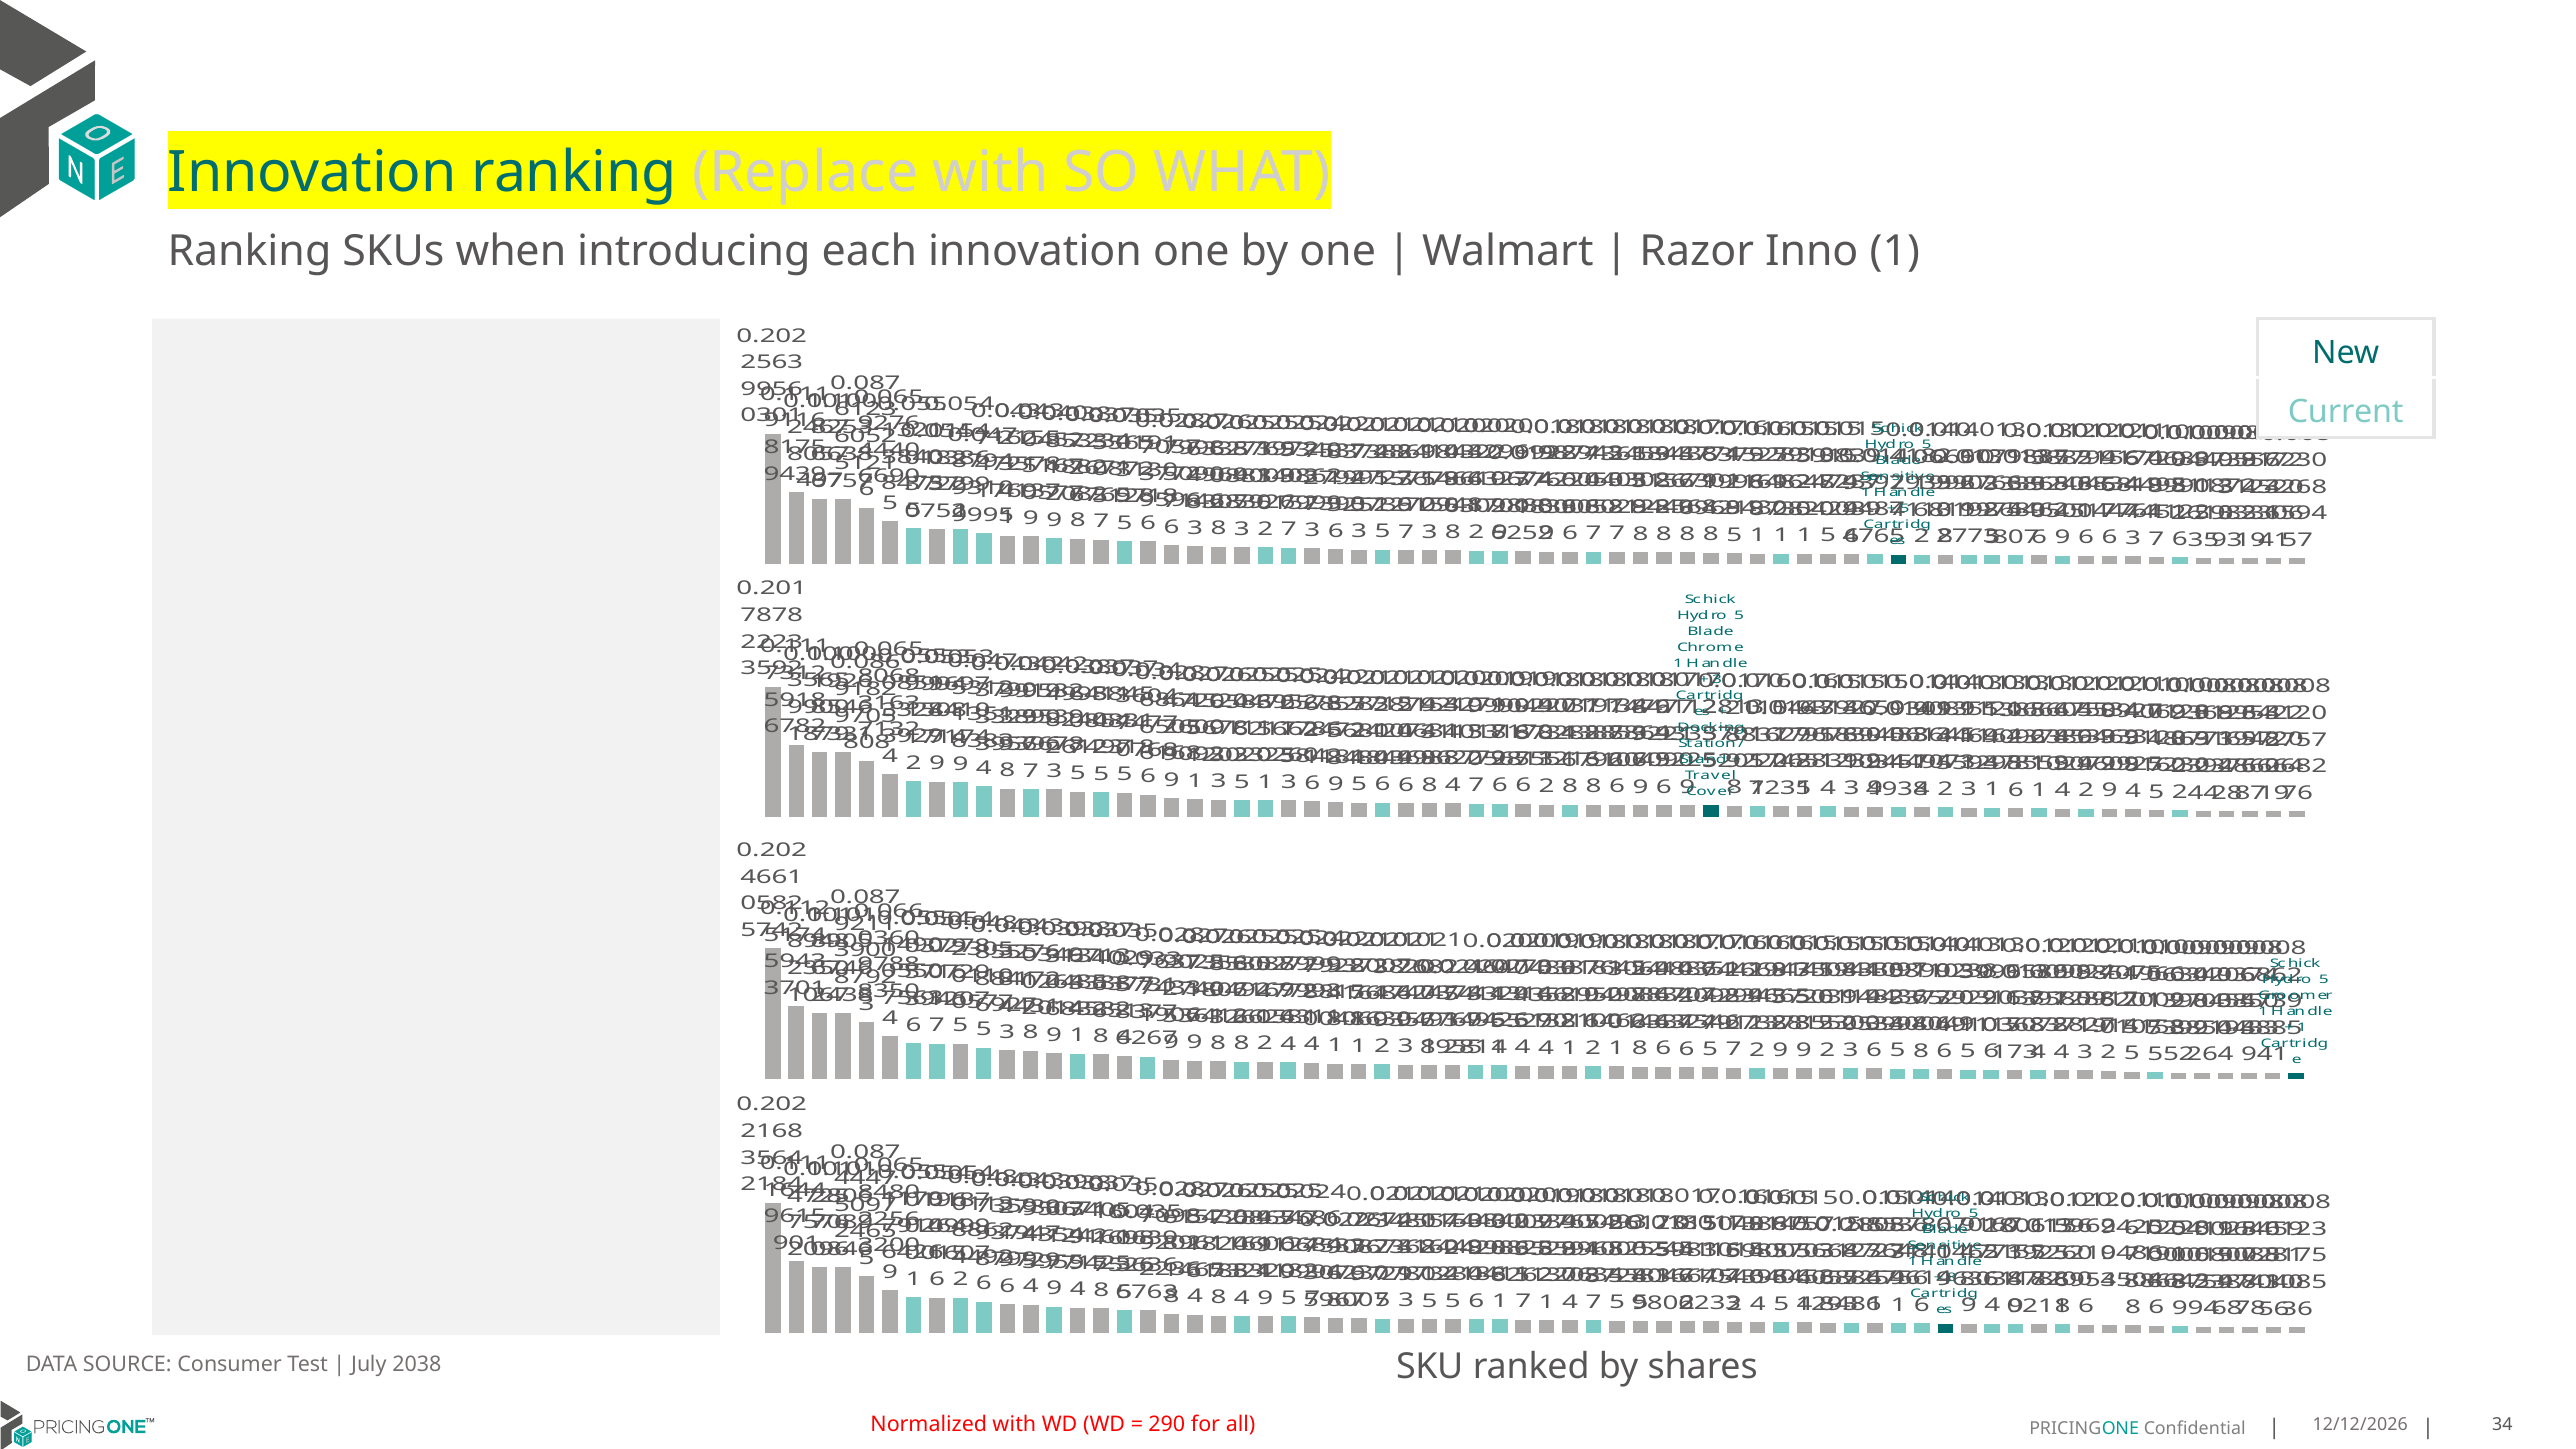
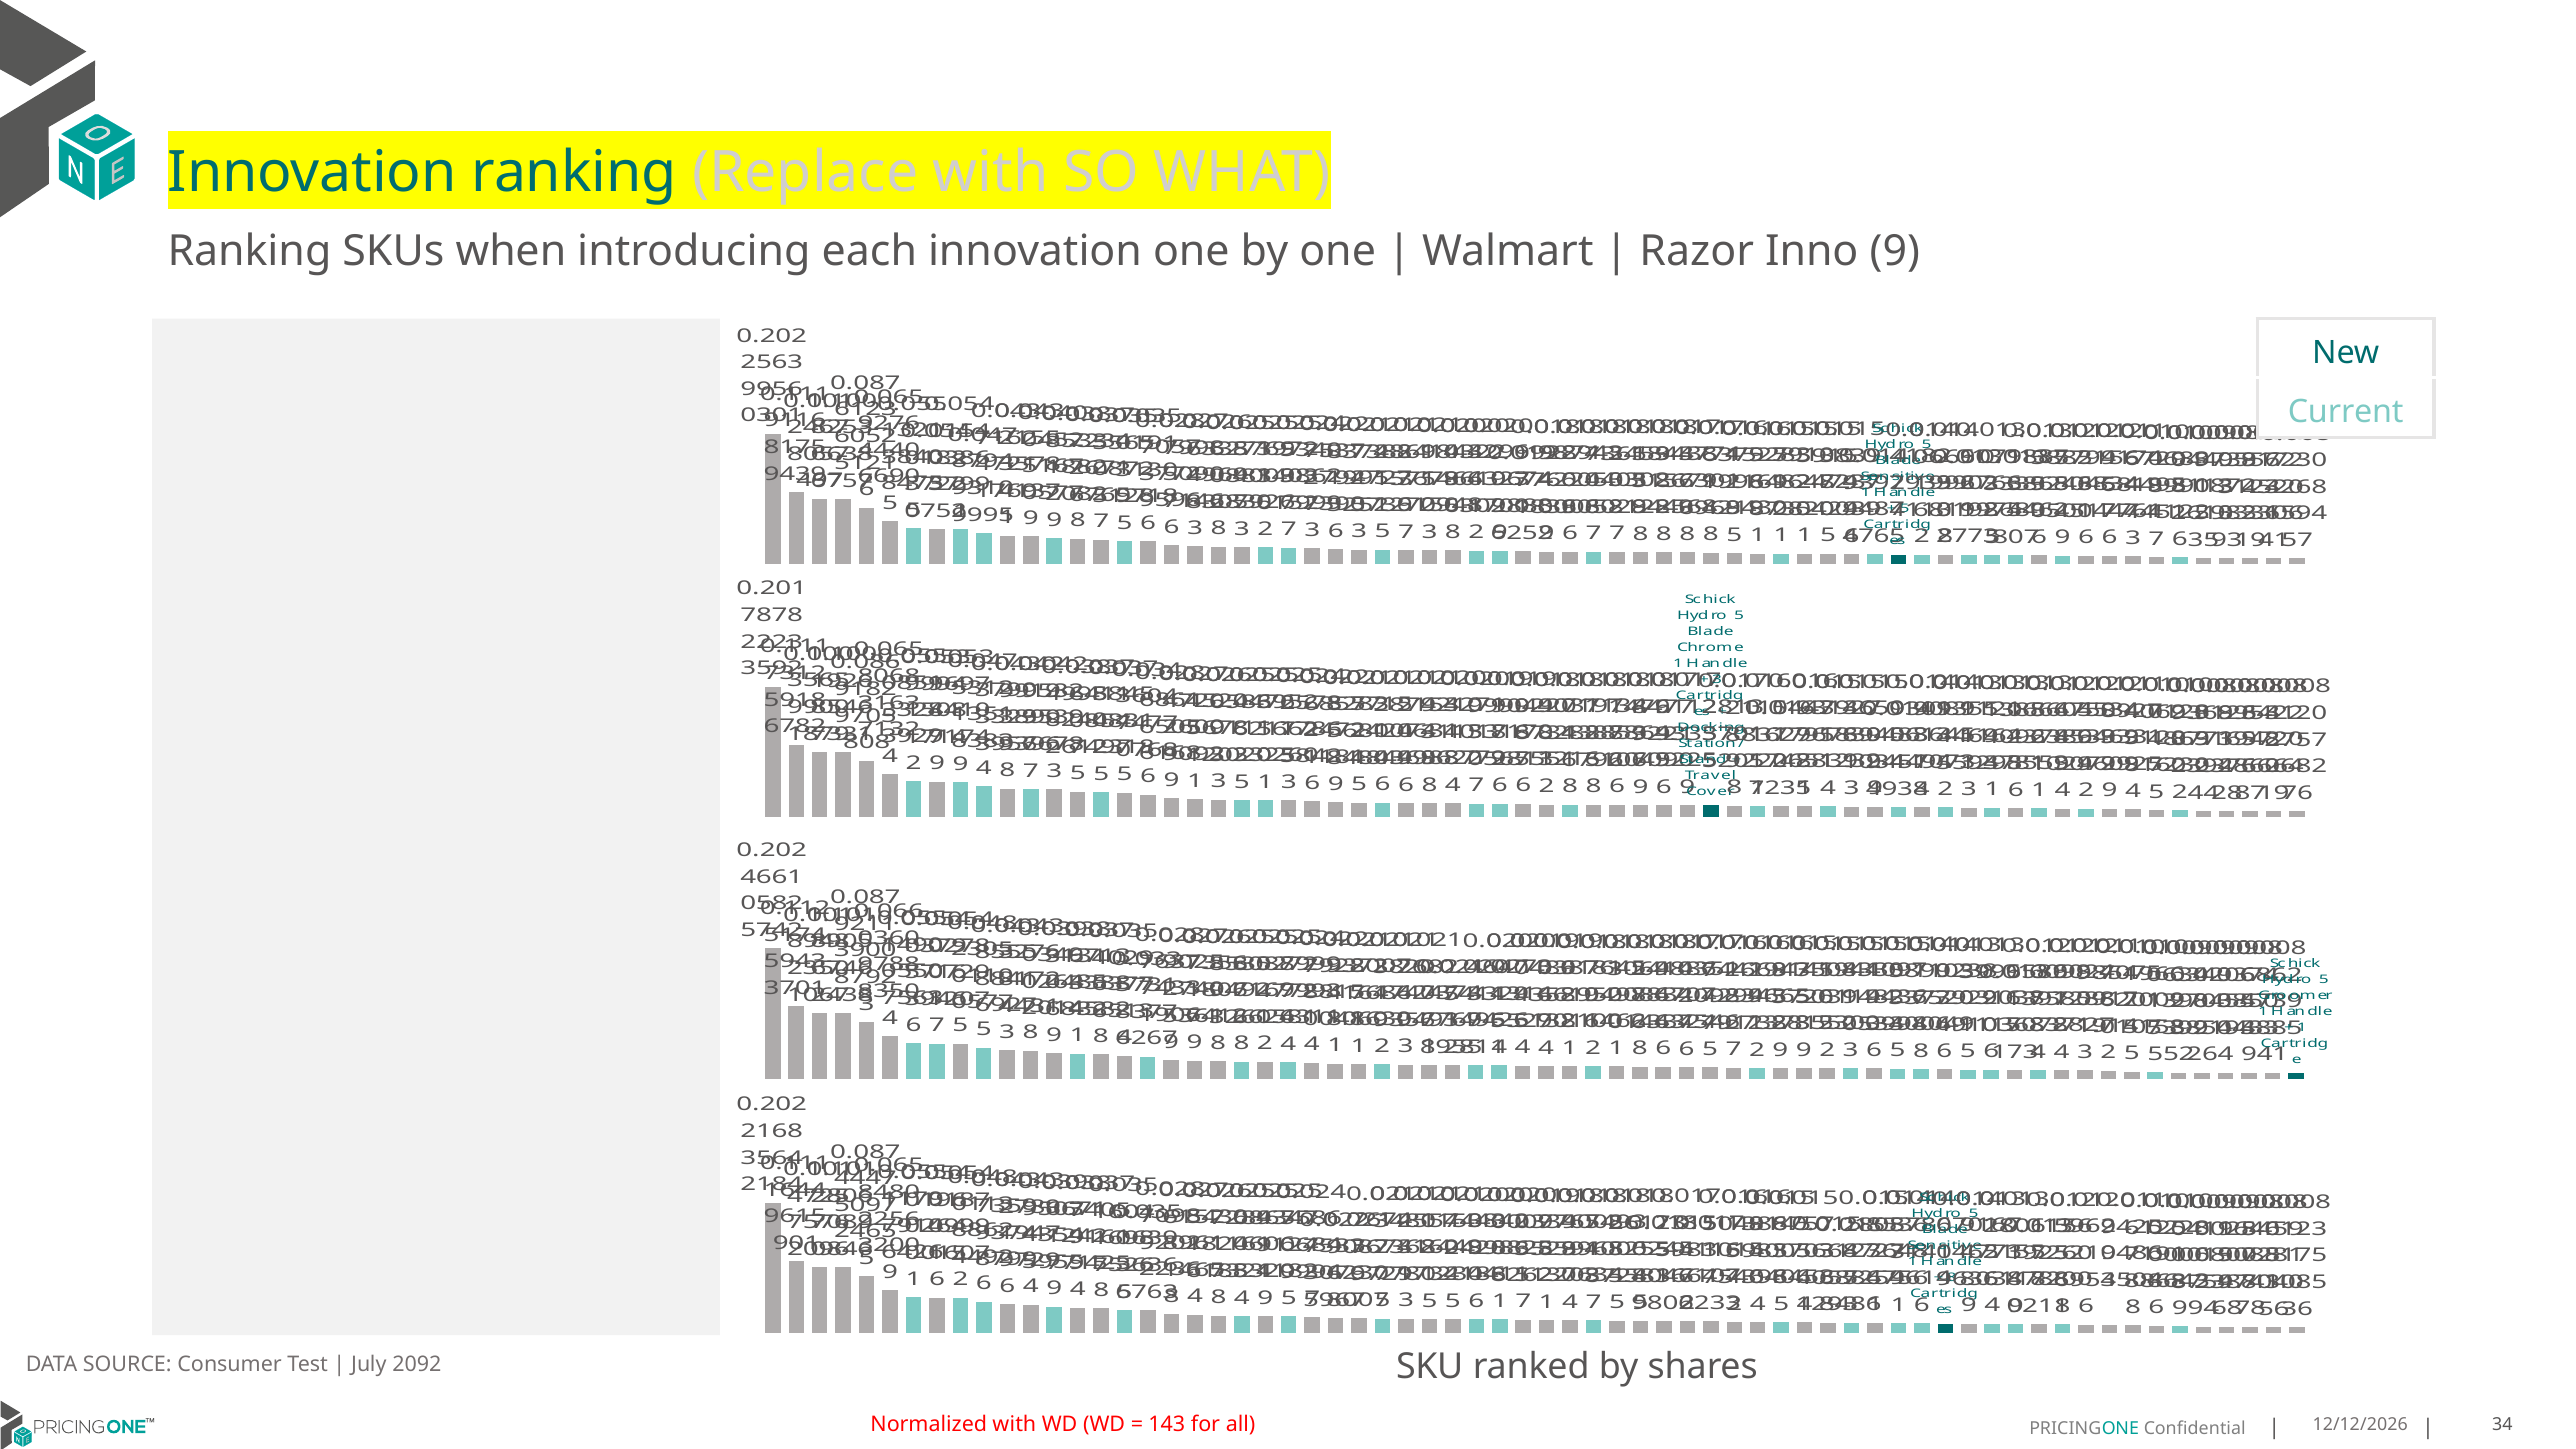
Inno 1: 1 -> 9
July 2038: 2038 -> 2092
290: 290 -> 143
